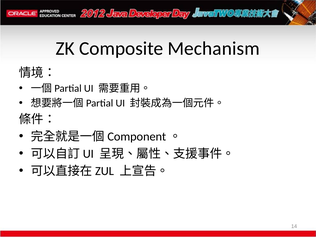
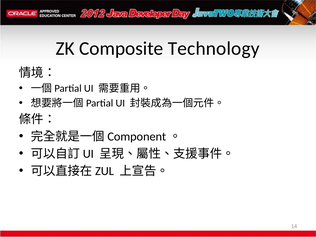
Mechanism: Mechanism -> Technology
